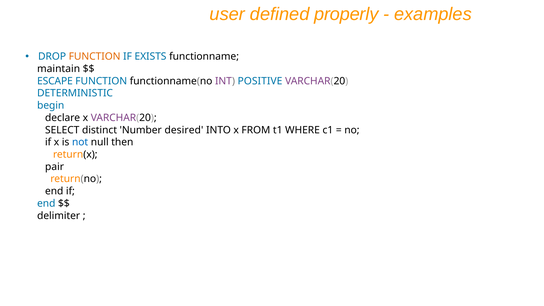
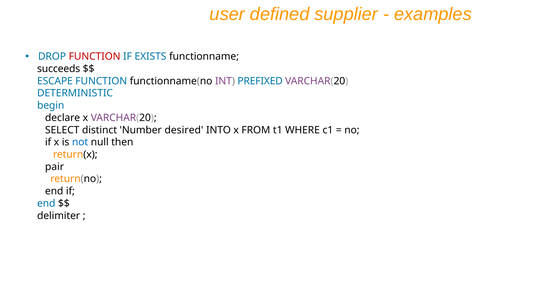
properly: properly -> supplier
FUNCTION at (95, 57) colour: orange -> red
maintain: maintain -> succeeds
POSITIVE: POSITIVE -> PREFIXED
